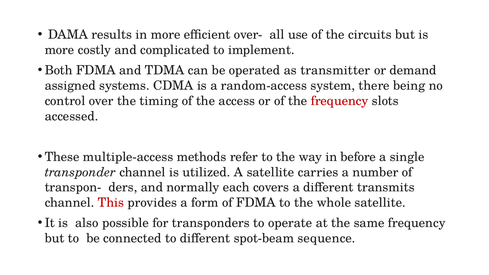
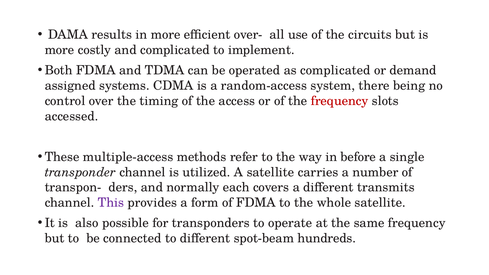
as transmitter: transmitter -> complicated
This colour: red -> purple
sequence: sequence -> hundreds
